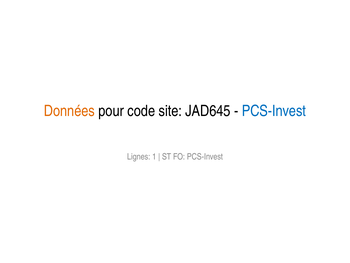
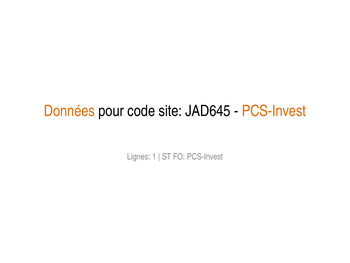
PCS-Invest at (274, 111) colour: blue -> orange
